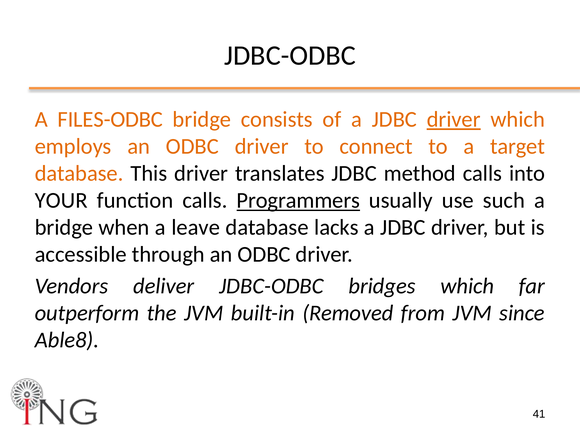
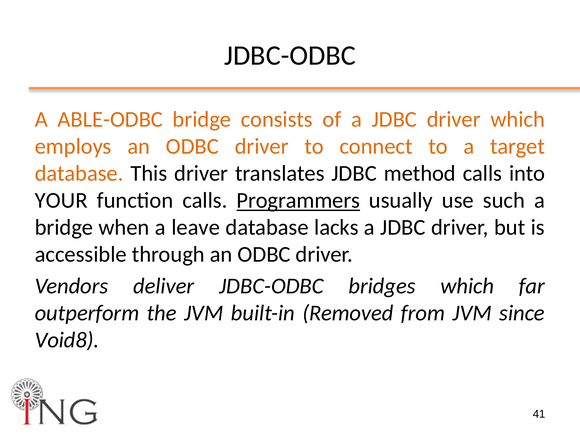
FILES-ODBC: FILES-ODBC -> ABLE-ODBC
driver at (454, 119) underline: present -> none
Able8: Able8 -> Void8
